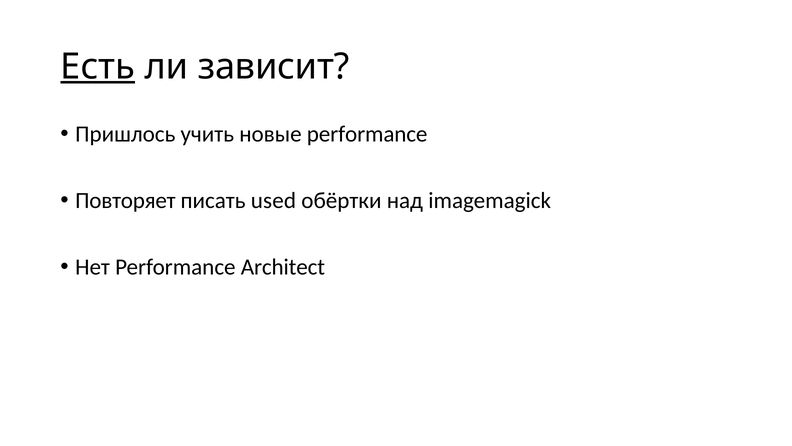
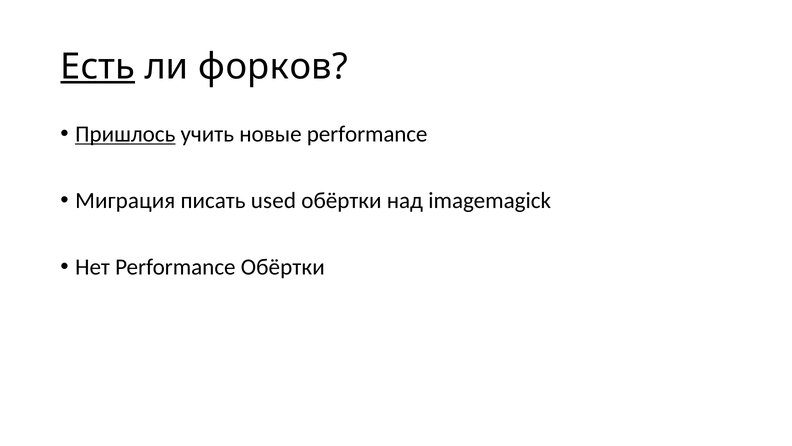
зависит: зависит -> форков
Пришлось underline: none -> present
Повторяет: Повторяет -> Миграция
Performance Architect: Architect -> Обёртки
